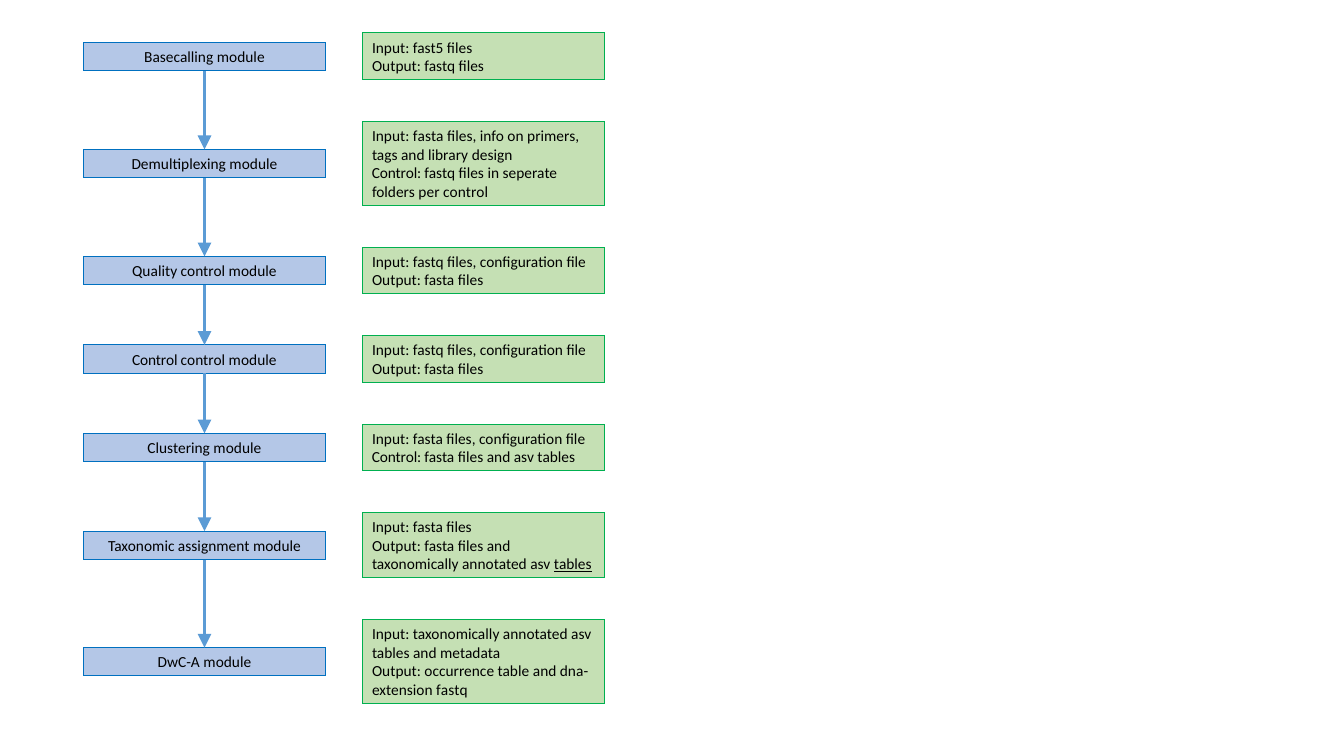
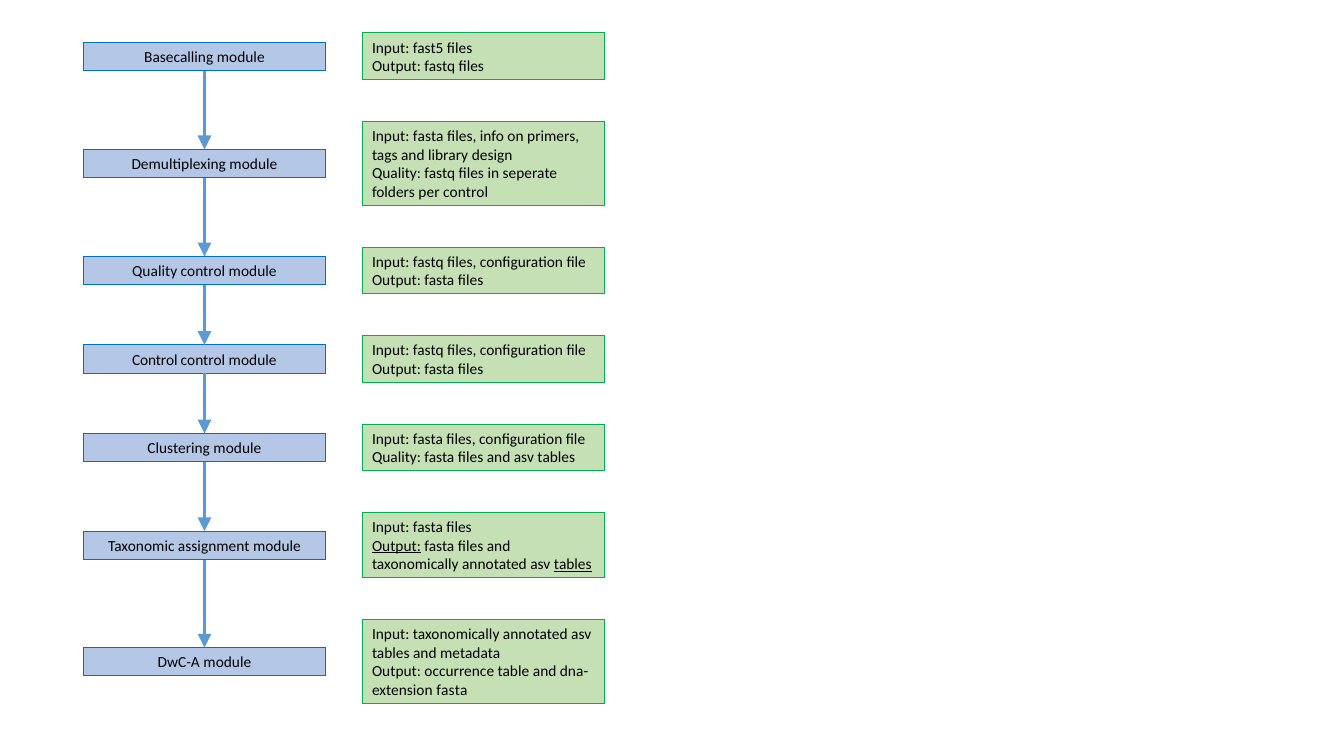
Control at (397, 174): Control -> Quality
Control at (397, 458): Control -> Quality
Output at (396, 547) underline: none -> present
fastq at (452, 691): fastq -> fasta
